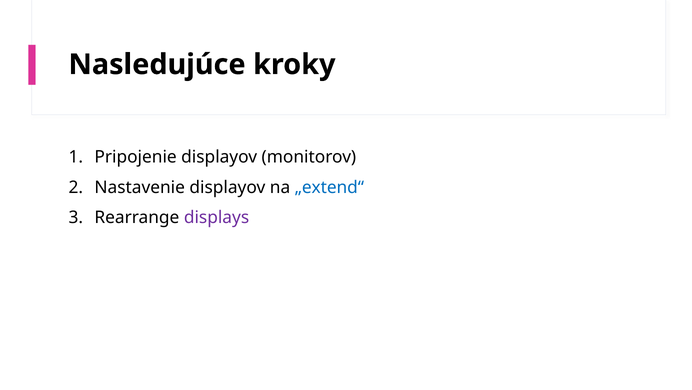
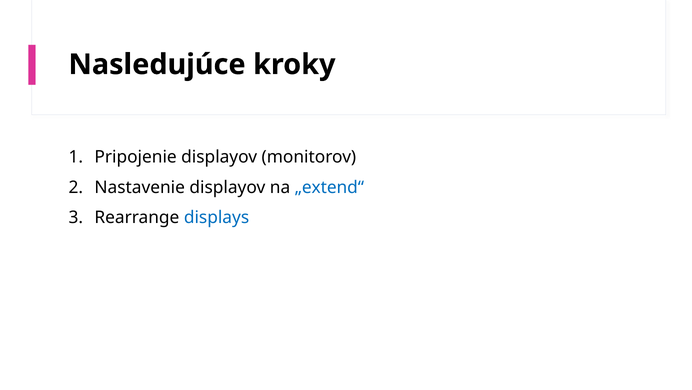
displays colour: purple -> blue
